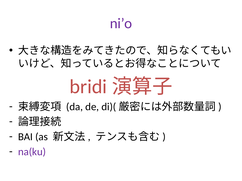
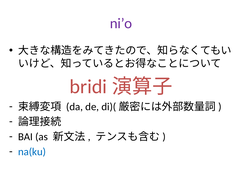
na(ku colour: purple -> blue
